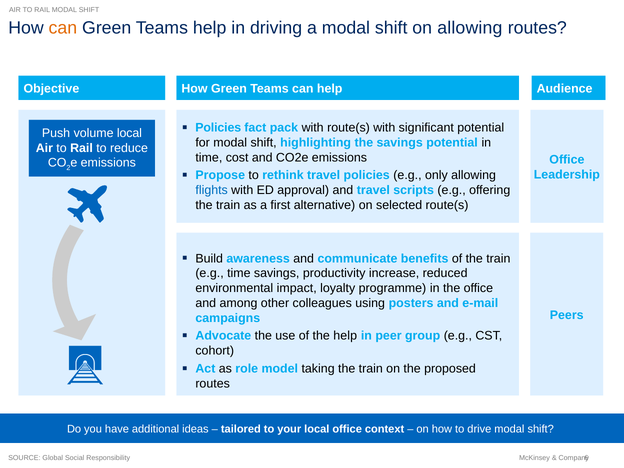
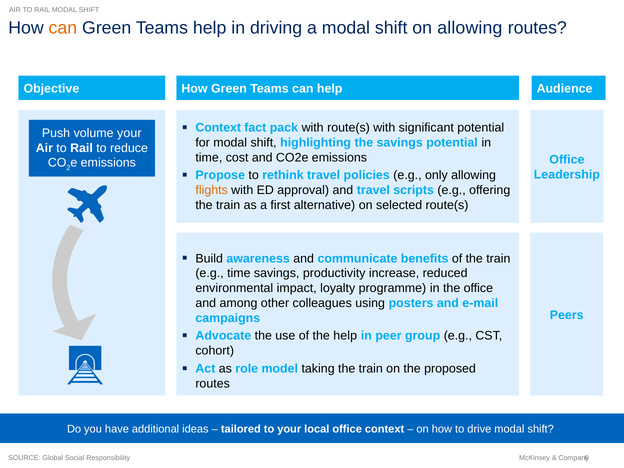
Policies at (218, 128): Policies -> Context
volume local: local -> your
flights colour: blue -> orange
